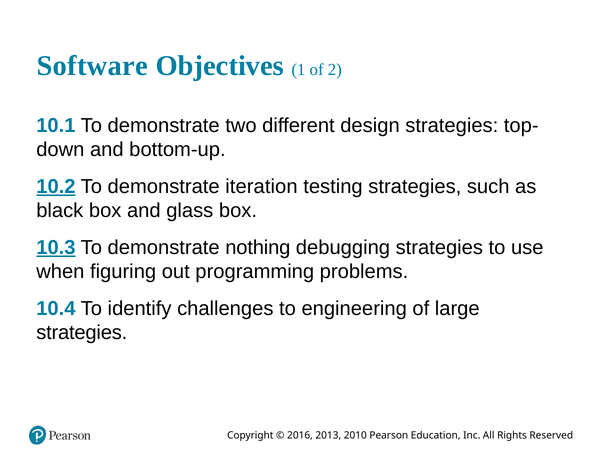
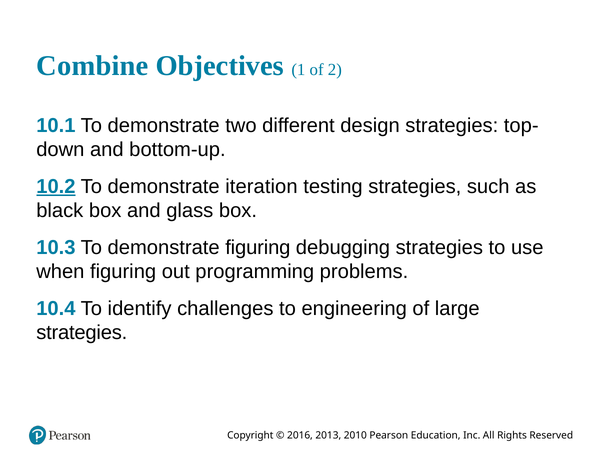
Software: Software -> Combine
10.3 underline: present -> none
demonstrate nothing: nothing -> figuring
